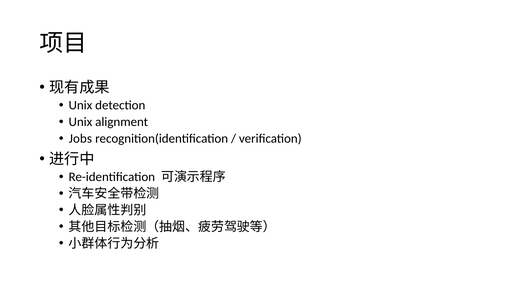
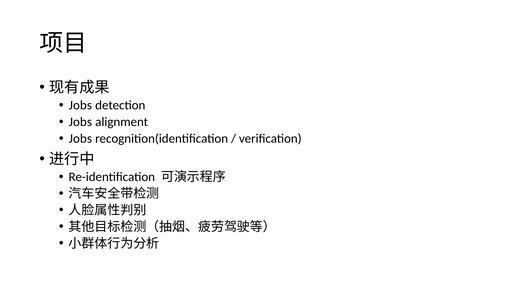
Unix at (80, 105): Unix -> Jobs
Unix at (80, 122): Unix -> Jobs
